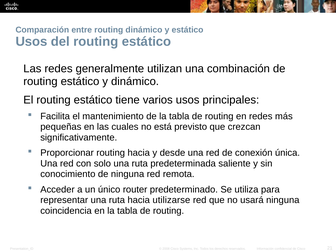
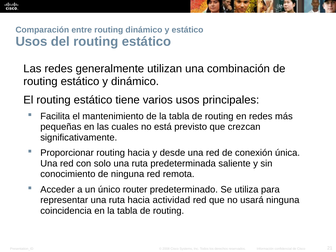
utilizarse: utilizarse -> actividad
